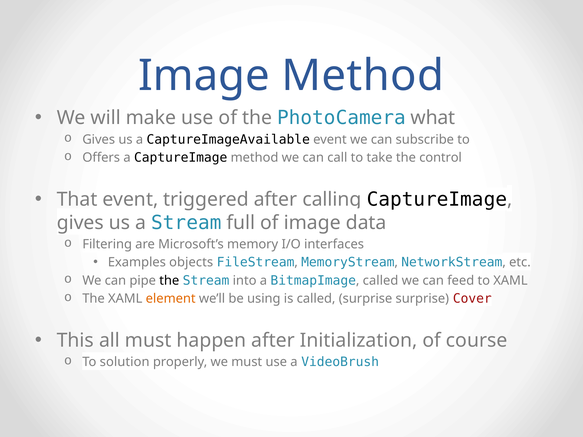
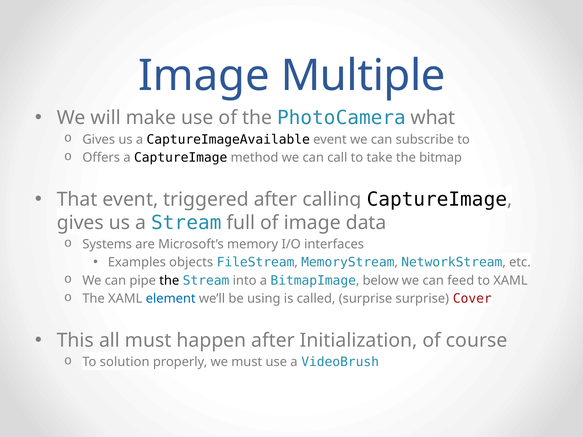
Image Method: Method -> Multiple
control: control -> bitmap
Filtering: Filtering -> Systems
called at (381, 281): called -> below
element colour: orange -> blue
